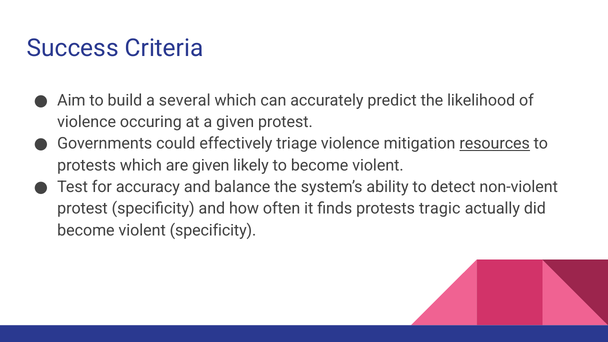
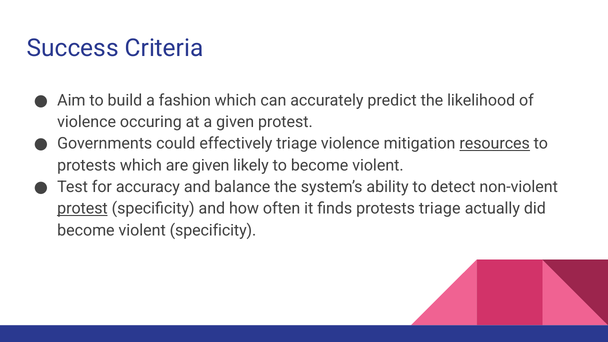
several: several -> fashion
protest at (82, 209) underline: none -> present
protests tragic: tragic -> triage
